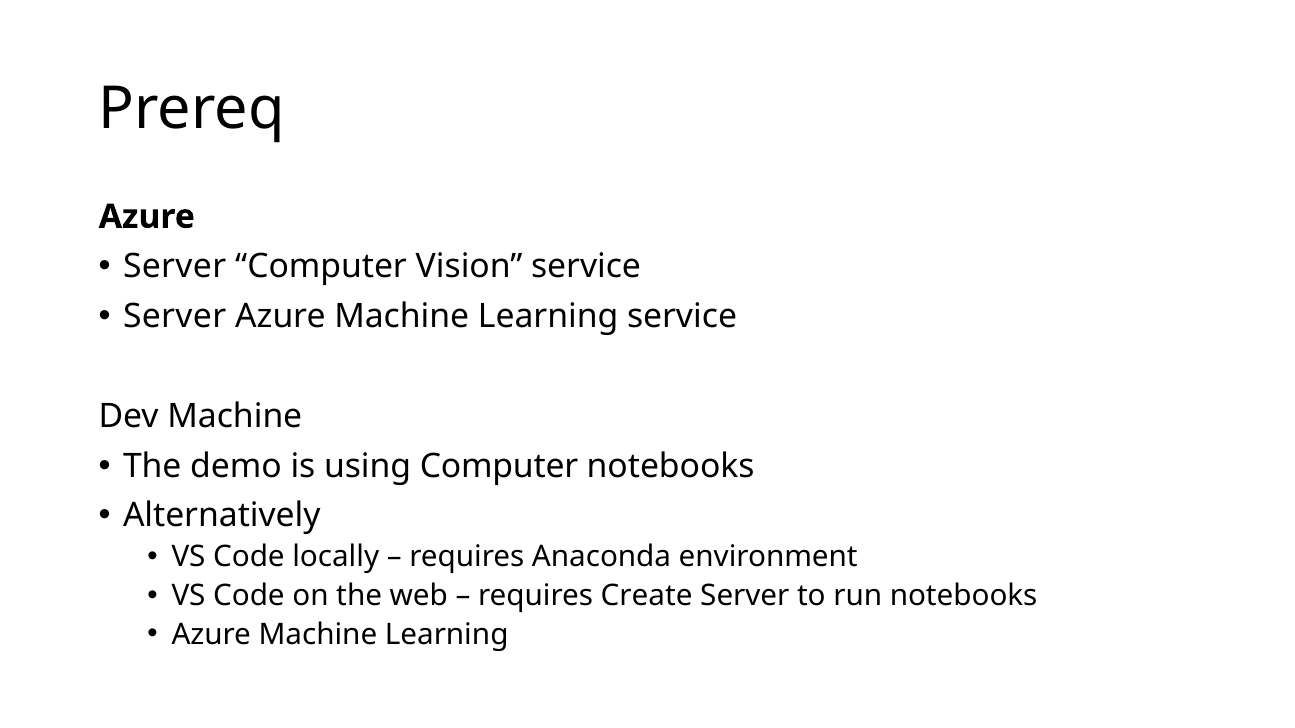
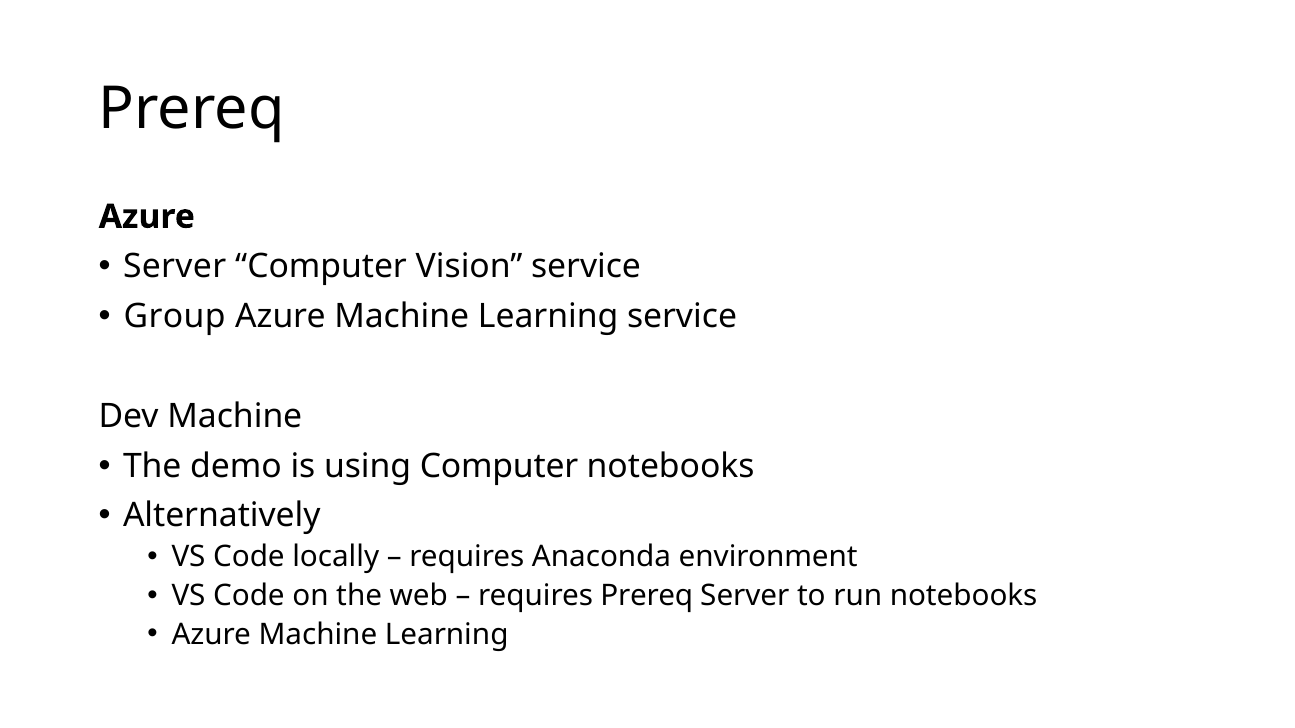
Server at (175, 317): Server -> Group
requires Create: Create -> Prereq
